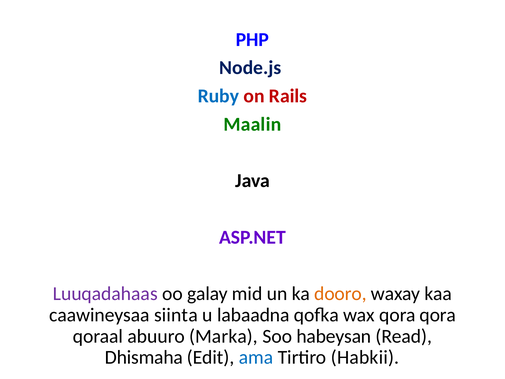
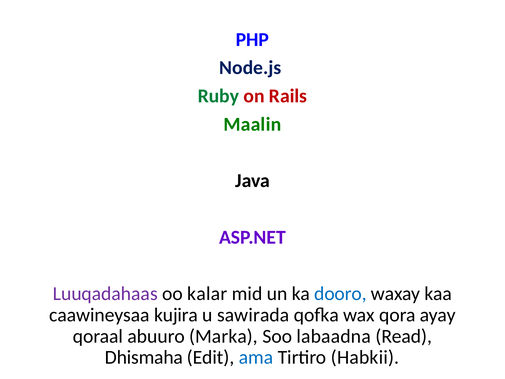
Ruby colour: blue -> green
galay: galay -> kalar
dooro colour: orange -> blue
siinta: siinta -> kujira
labaadna: labaadna -> sawirada
qora qora: qora -> ayay
habeysan: habeysan -> labaadna
